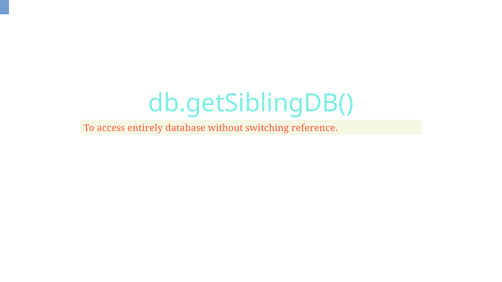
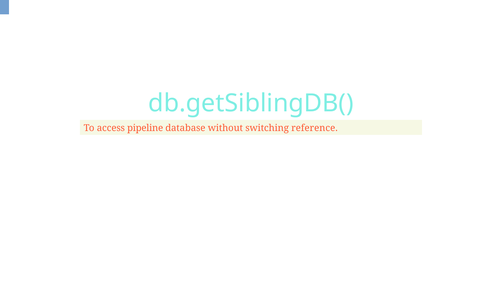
entirely: entirely -> pipeline
